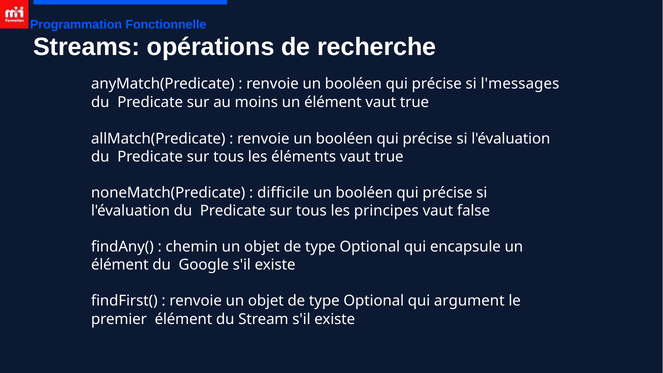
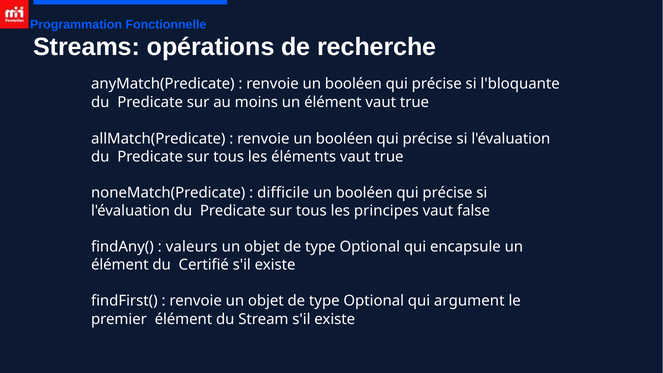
l'messages: l'messages -> l'bloquante
chemin: chemin -> valeurs
Google: Google -> Certifié
